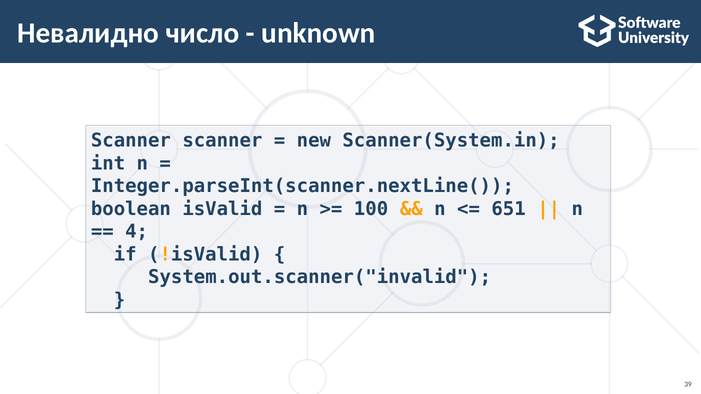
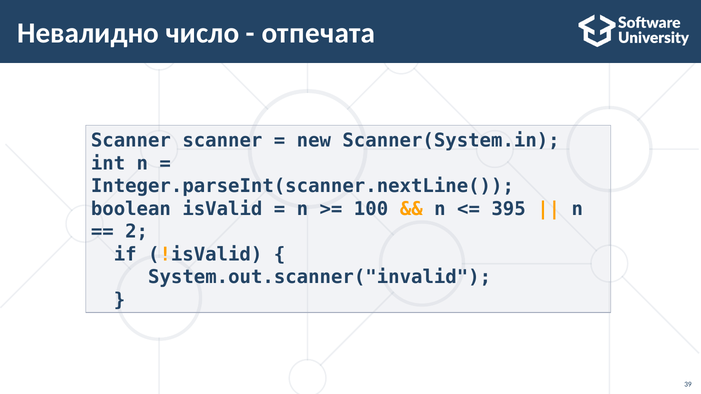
unknown: unknown -> отпечата
651: 651 -> 395
4: 4 -> 2
